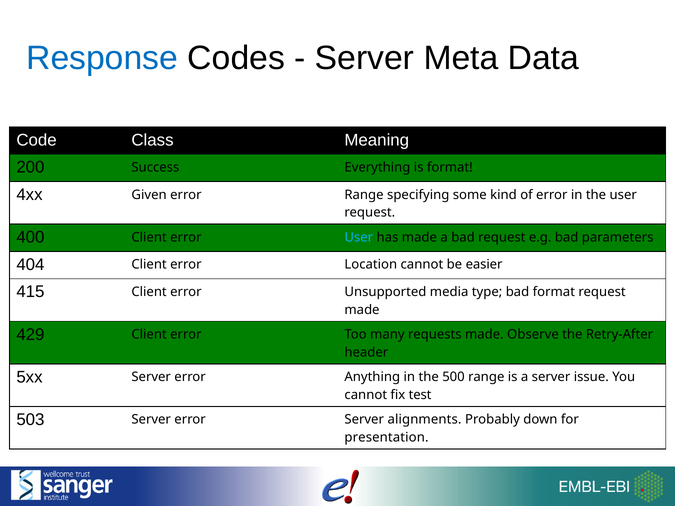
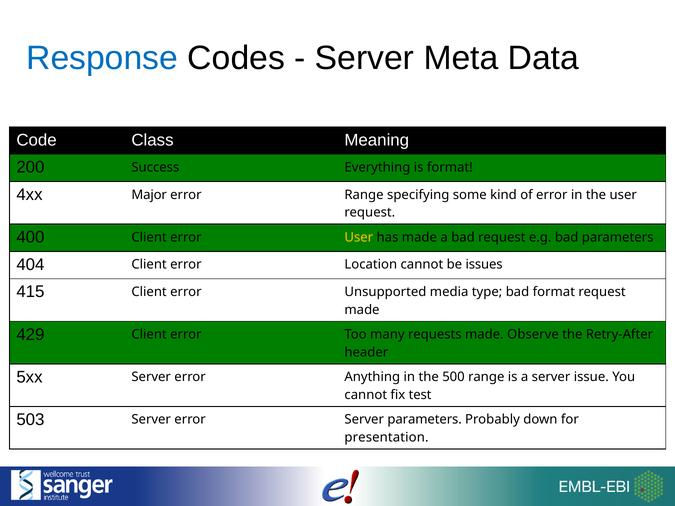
Given: Given -> Major
User at (359, 237) colour: light blue -> yellow
easier: easier -> issues
Server alignments: alignments -> parameters
